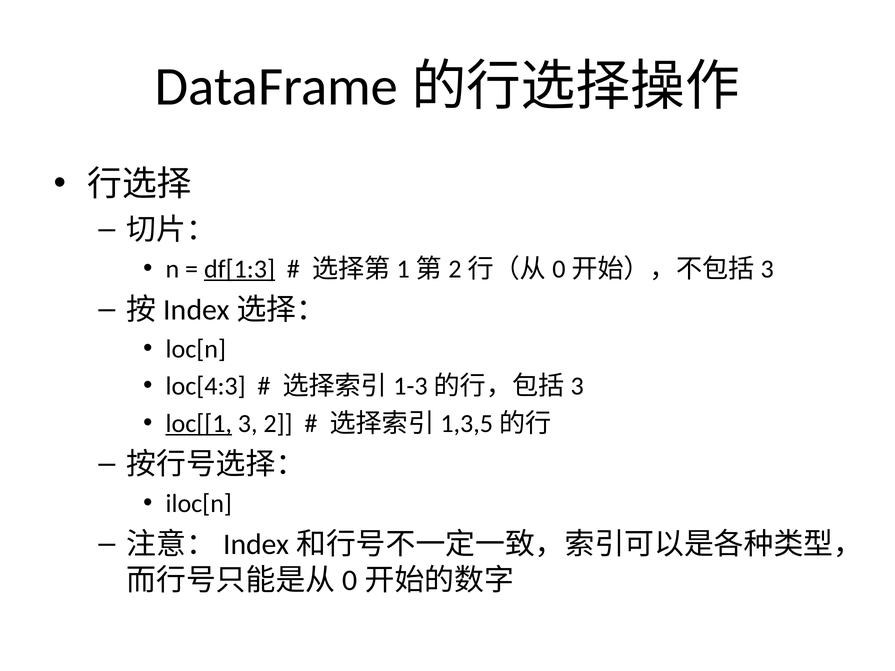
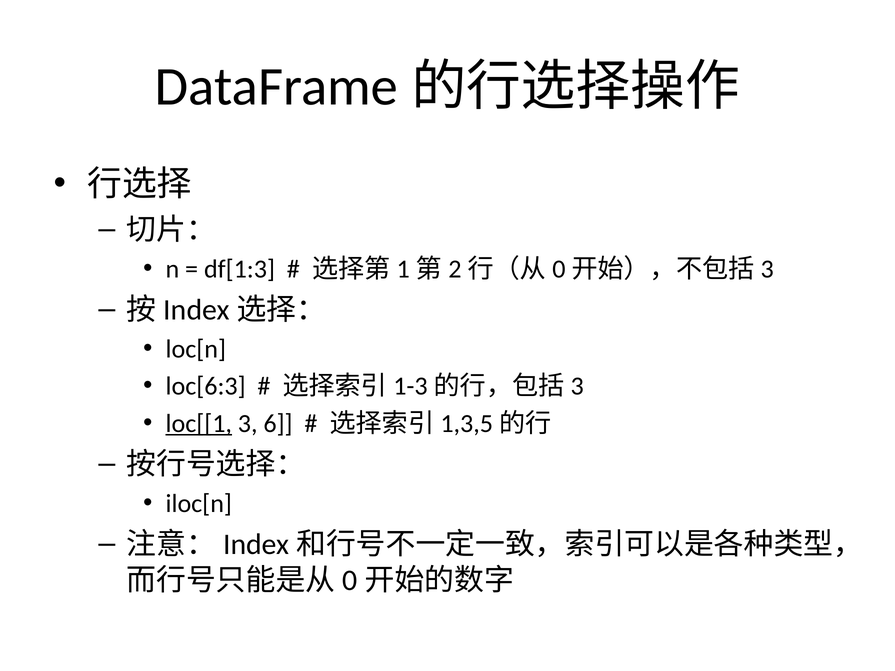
df[1:3 underline: present -> none
loc[4:3: loc[4:3 -> loc[6:3
2: 2 -> 6
